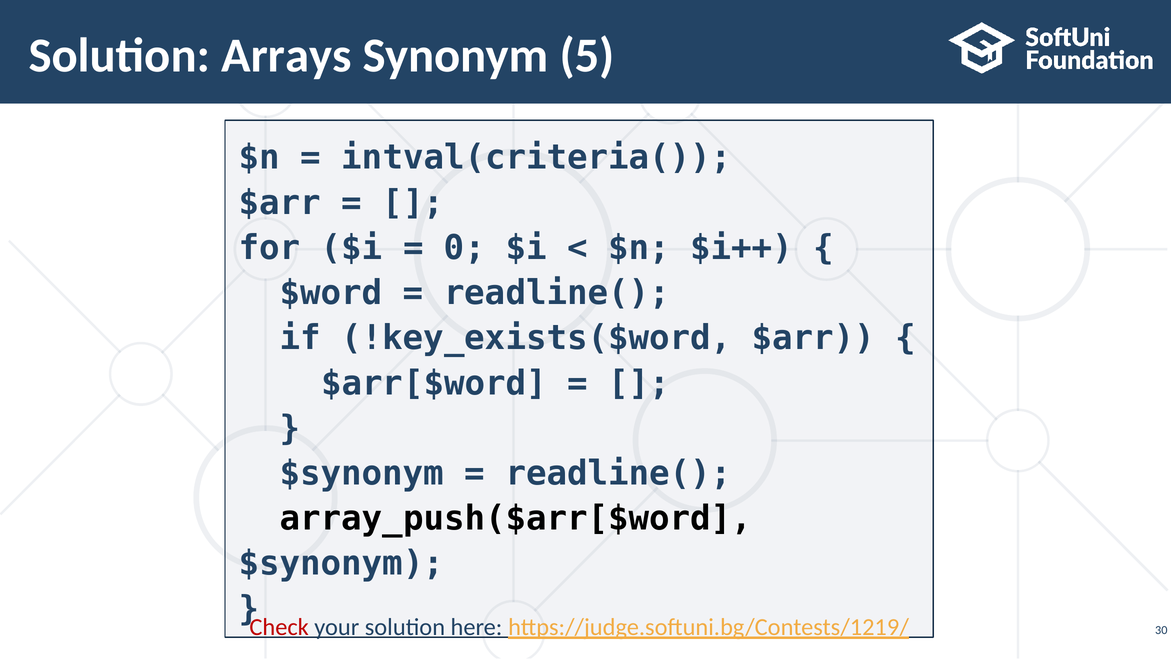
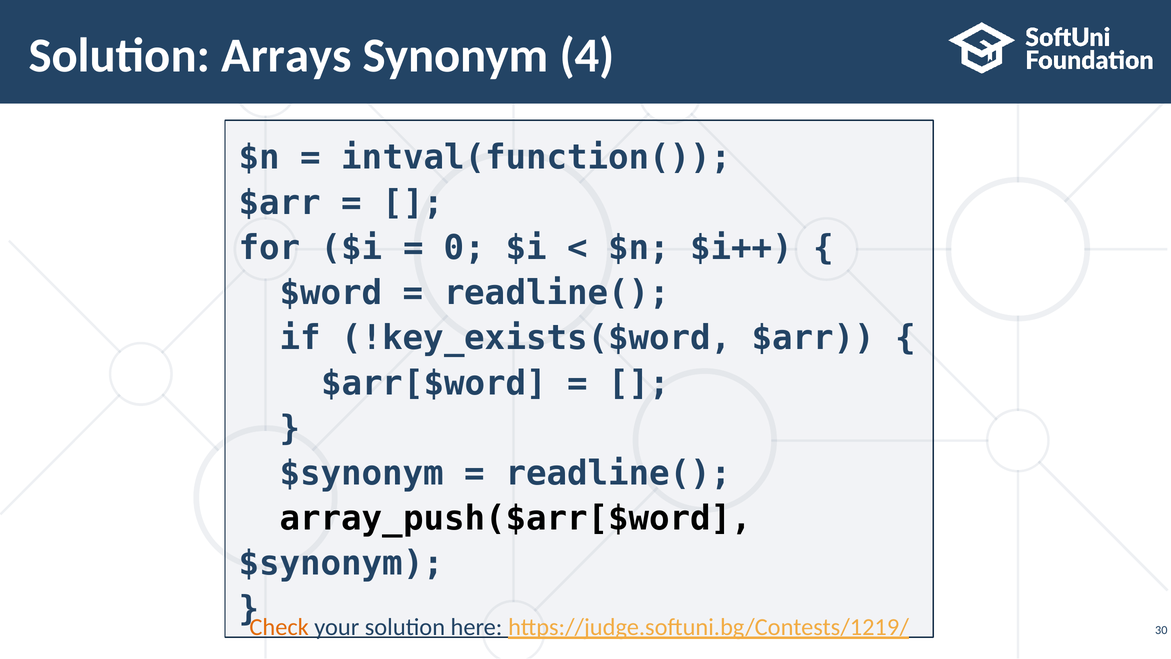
5: 5 -> 4
intval(criteria(: intval(criteria( -> intval(function(
Check colour: red -> orange
